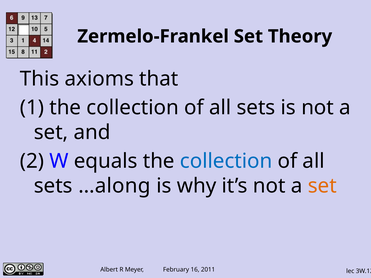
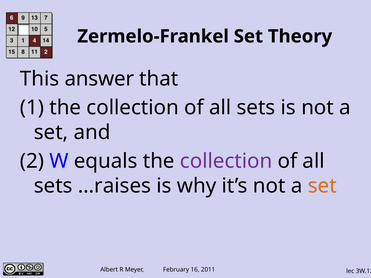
axioms: axioms -> answer
collection at (226, 161) colour: blue -> purple
…along: …along -> …raises
